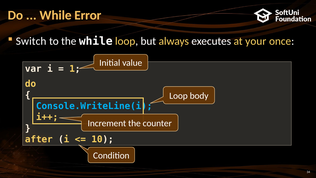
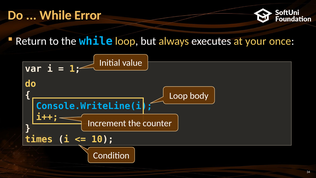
Switch: Switch -> Return
while at (96, 41) colour: white -> light blue
after: after -> times
